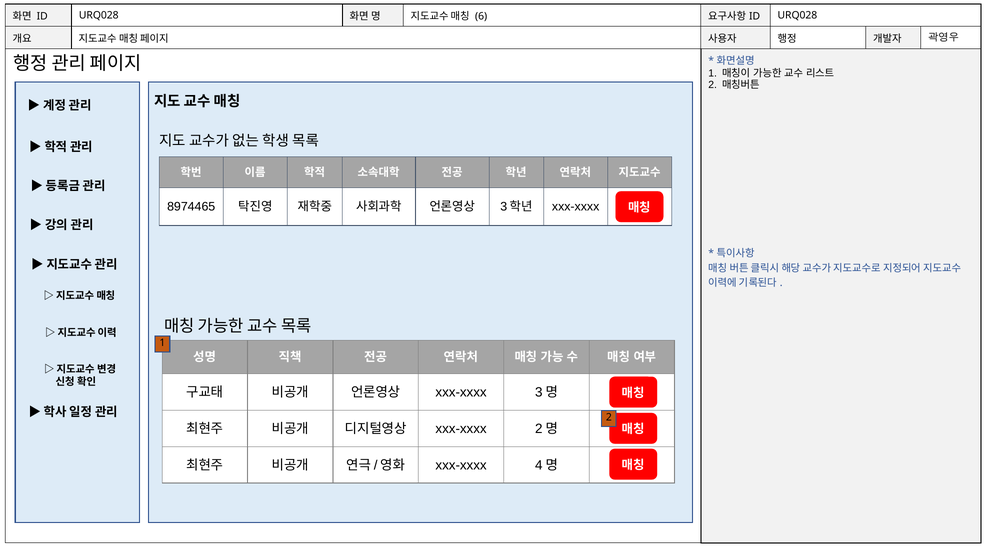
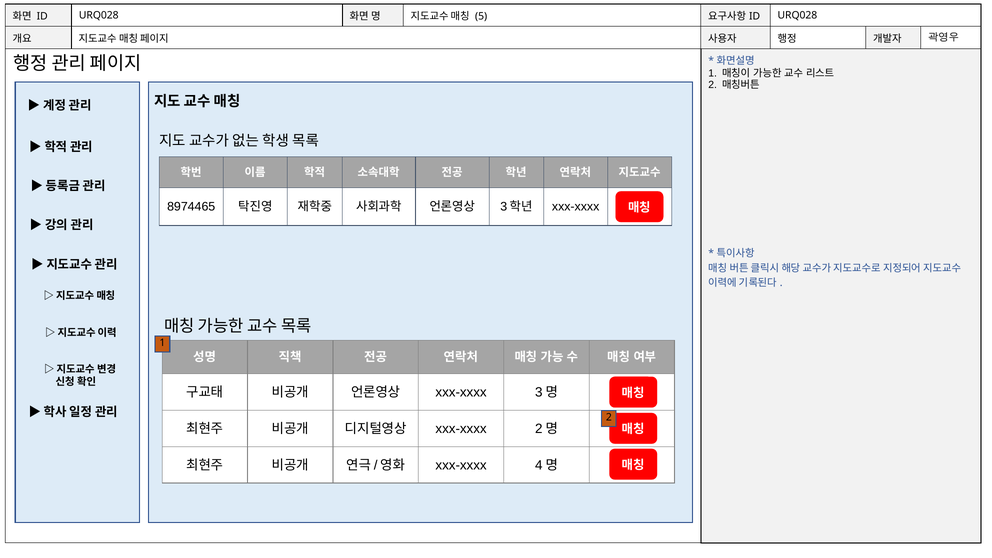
6: 6 -> 5
